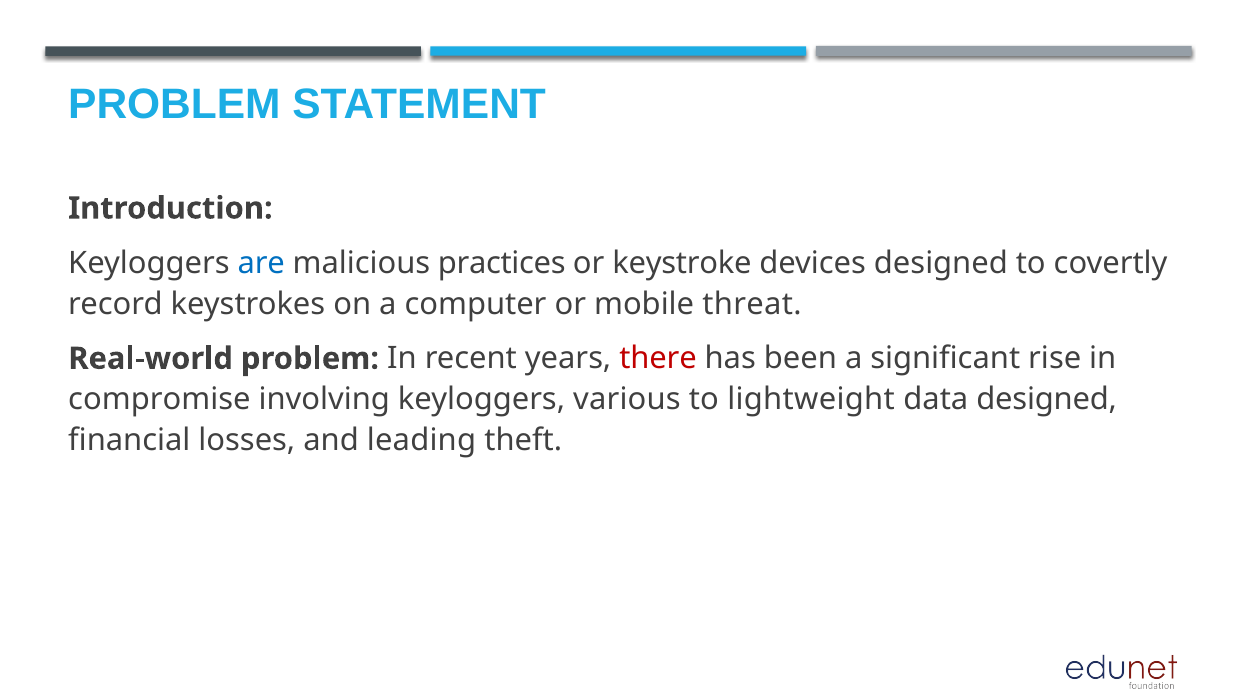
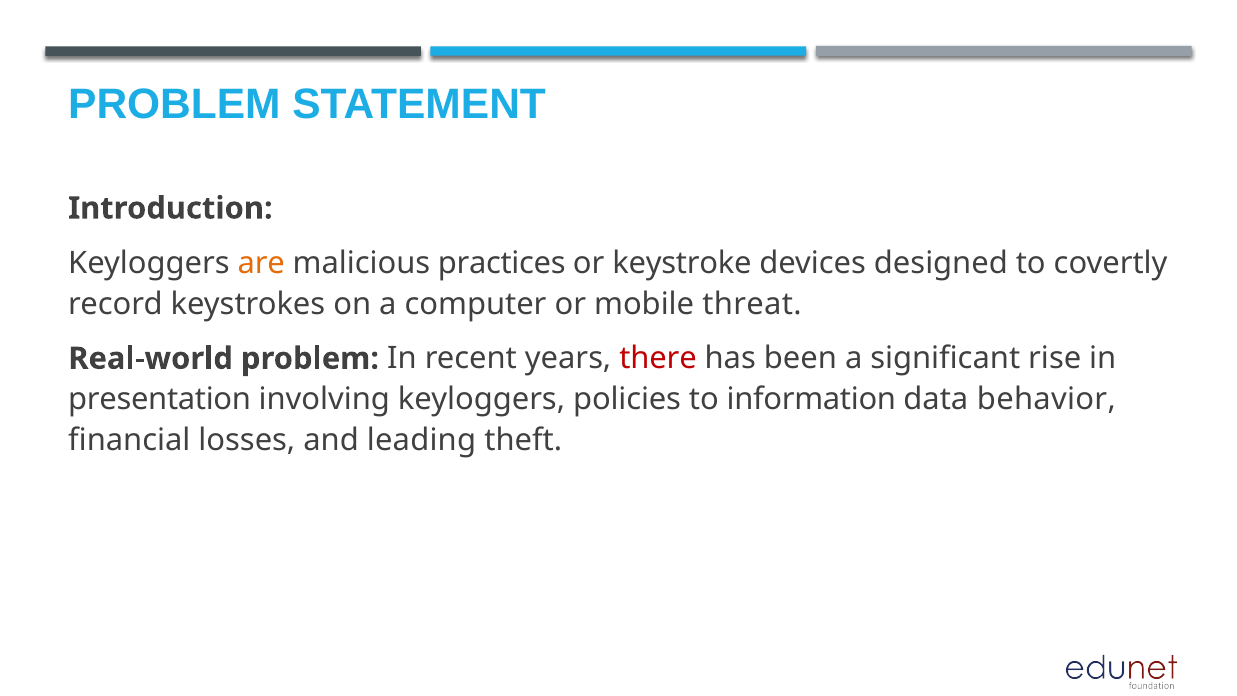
are colour: blue -> orange
compromise: compromise -> presentation
various: various -> policies
lightweight: lightweight -> information
data designed: designed -> behavior
